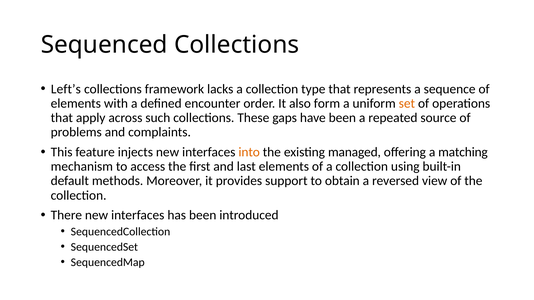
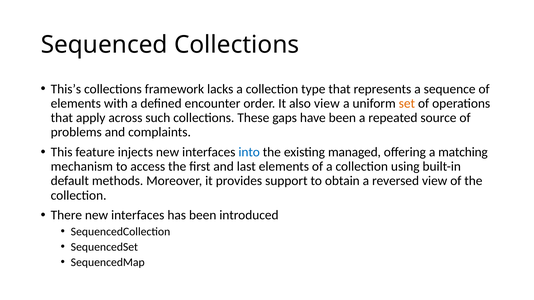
Left’s: Left’s -> This’s
also form: form -> view
into colour: orange -> blue
